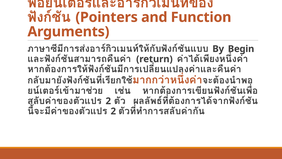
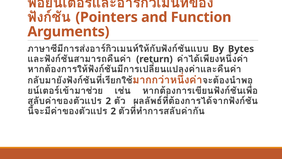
Begin: Begin -> Bytes
